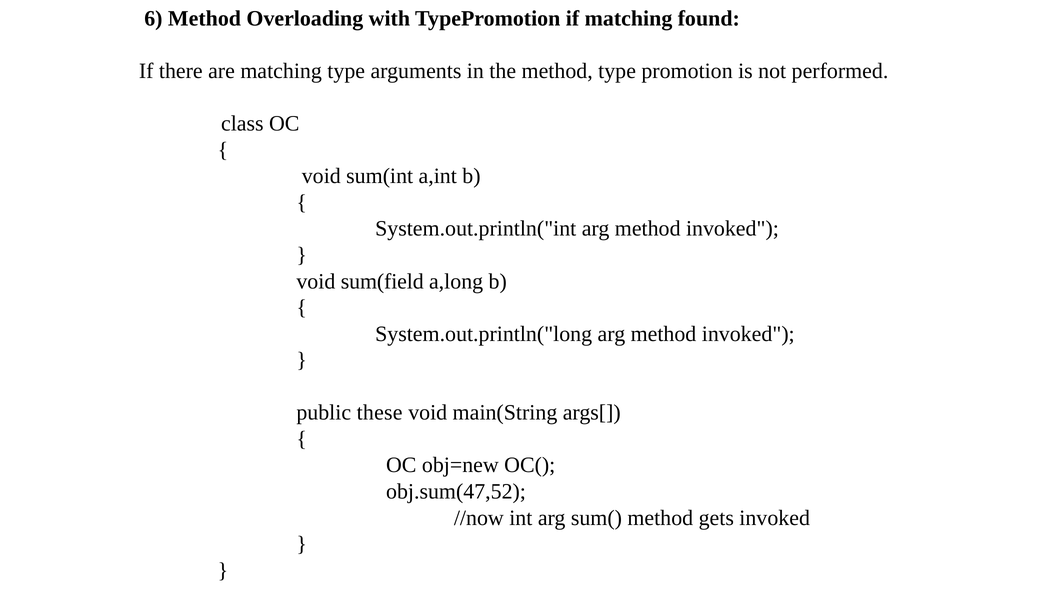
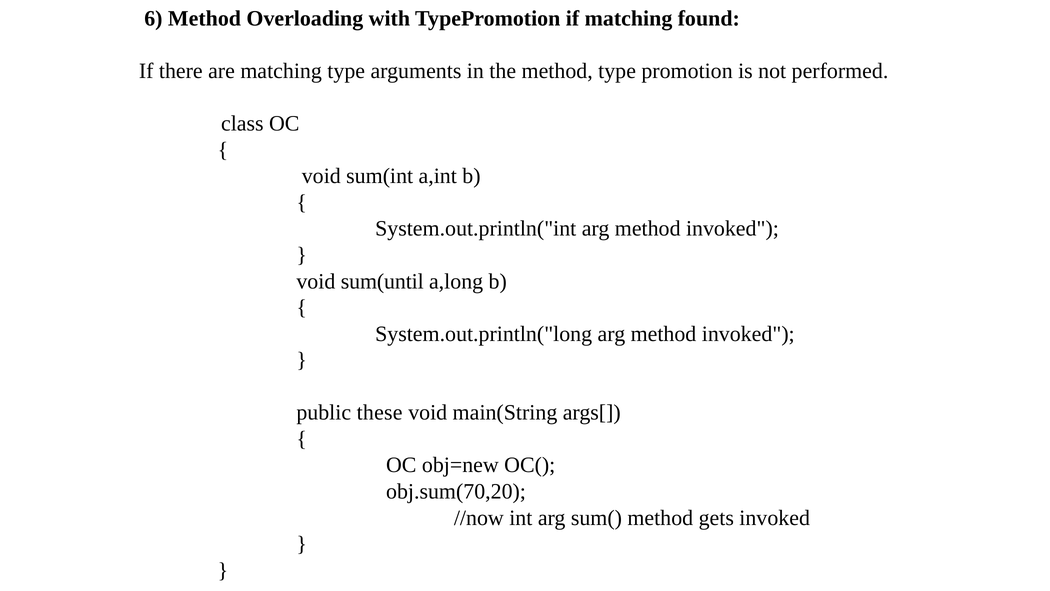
sum(field: sum(field -> sum(until
obj.sum(47,52: obj.sum(47,52 -> obj.sum(70,20
